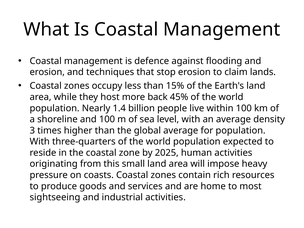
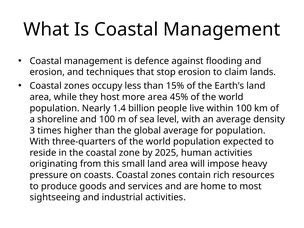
more back: back -> area
